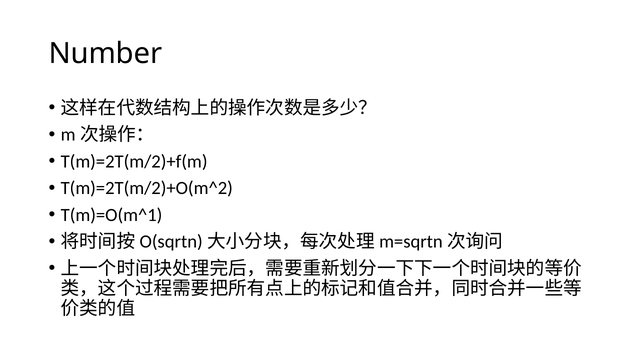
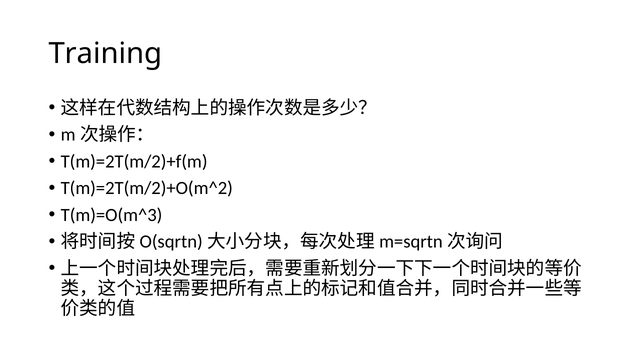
Number: Number -> Training
T(m)=O(m^1: T(m)=O(m^1 -> T(m)=O(m^3
